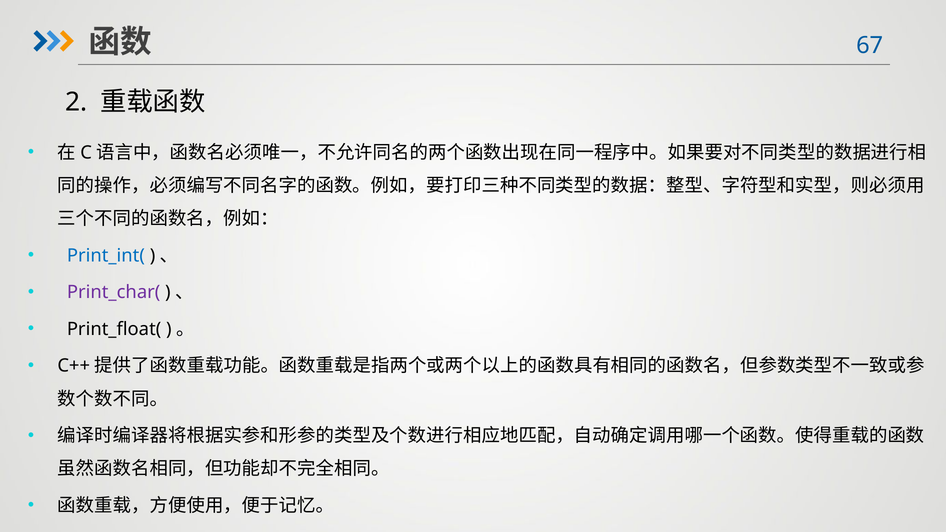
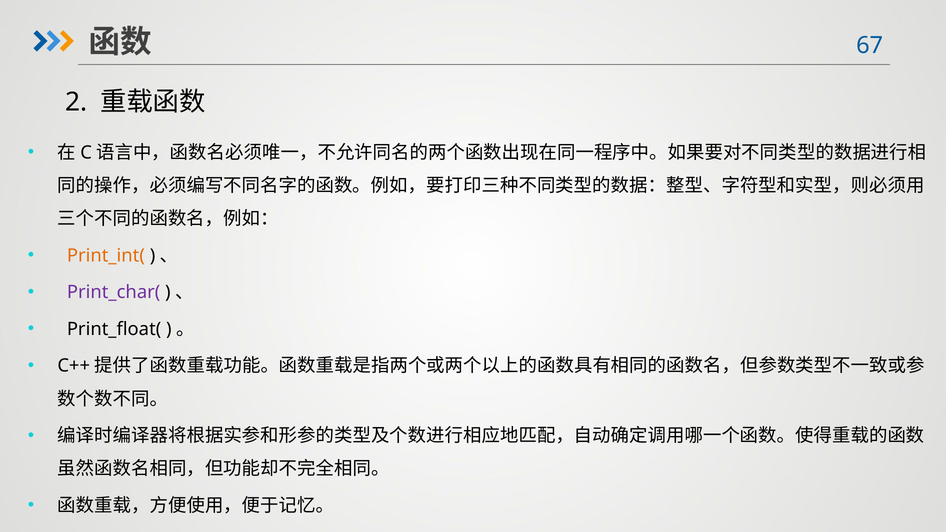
Print_int( colour: blue -> orange
